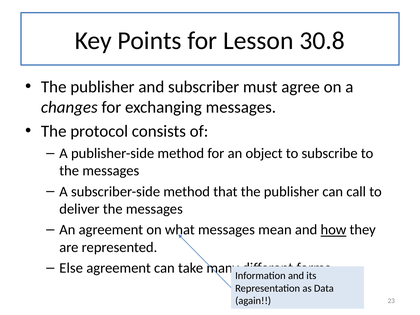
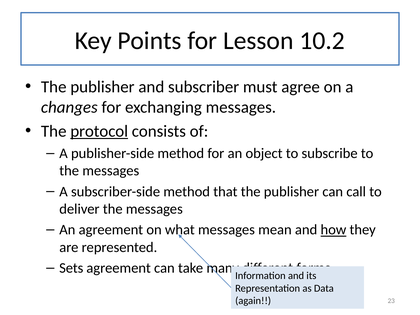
30.8: 30.8 -> 10.2
protocol underline: none -> present
Else: Else -> Sets
